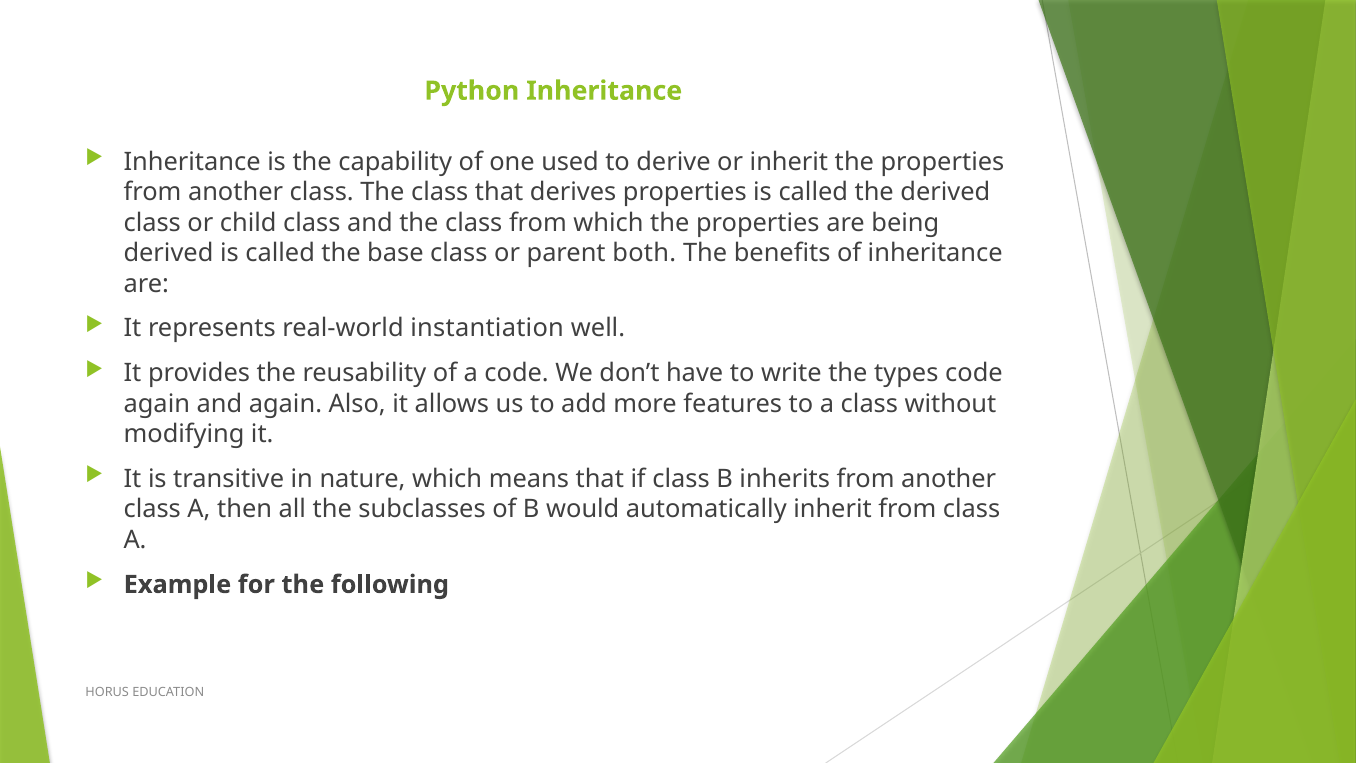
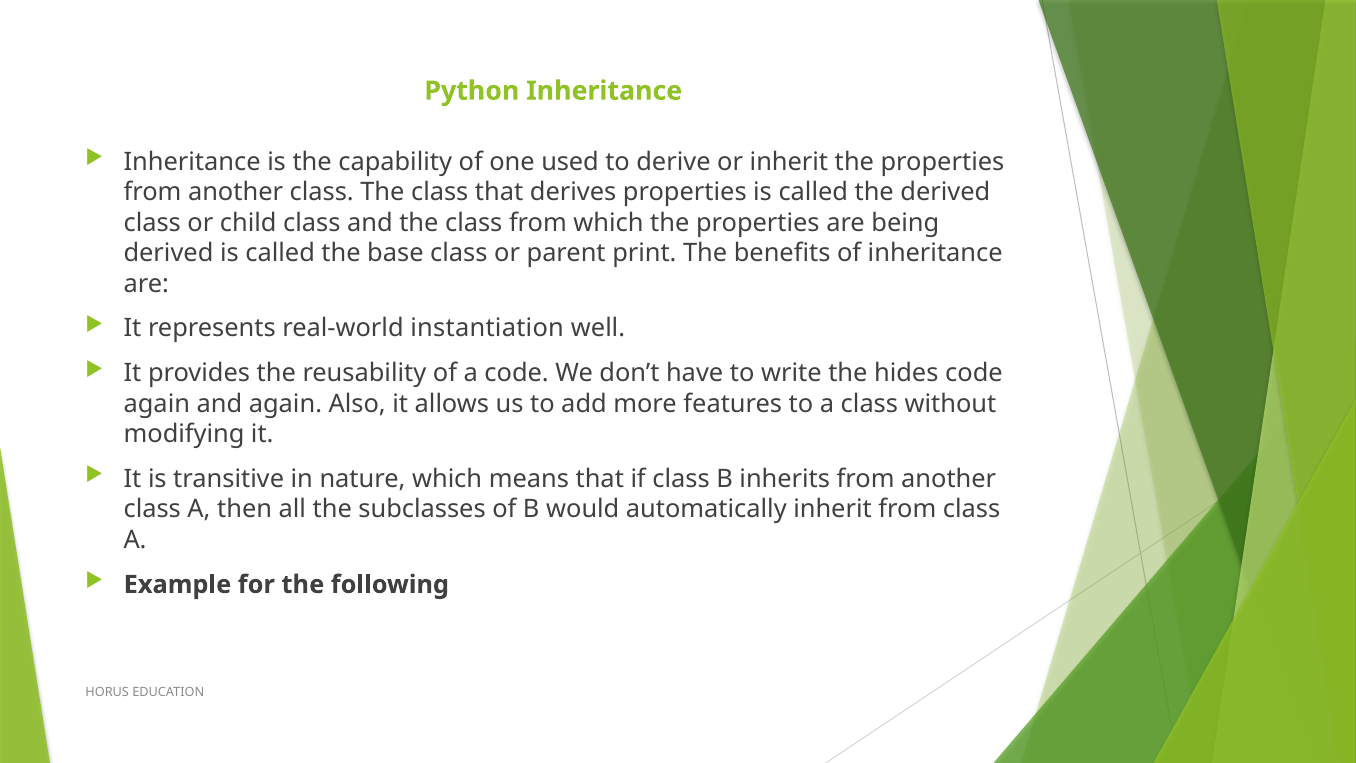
both: both -> print
types: types -> hides
